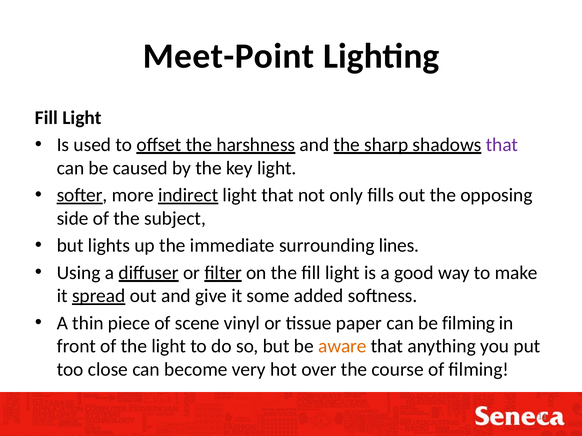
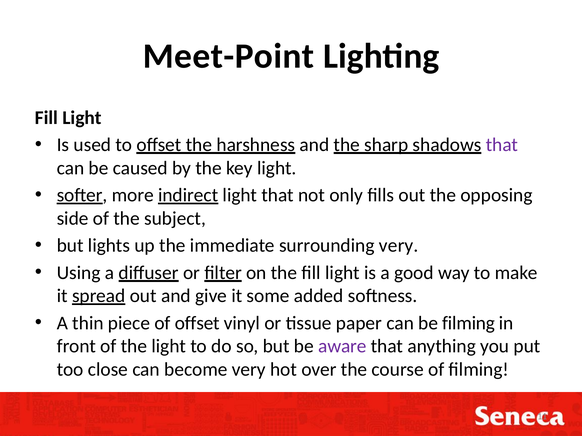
surrounding lines: lines -> very
of scene: scene -> offset
aware colour: orange -> purple
